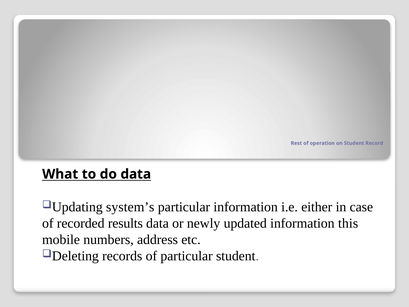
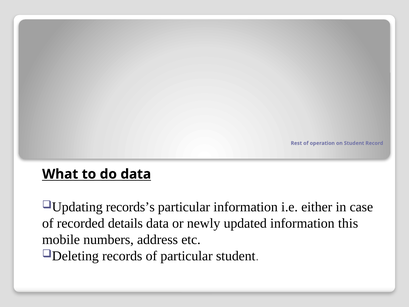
system’s: system’s -> records’s
results: results -> details
